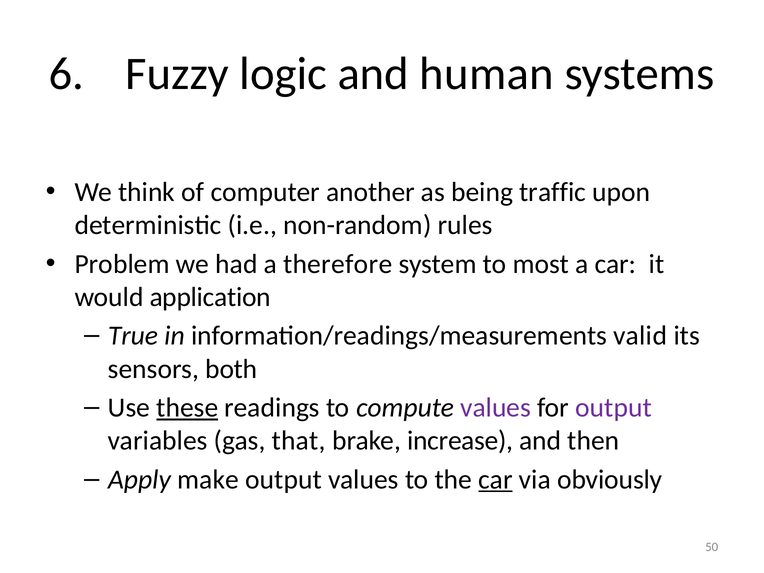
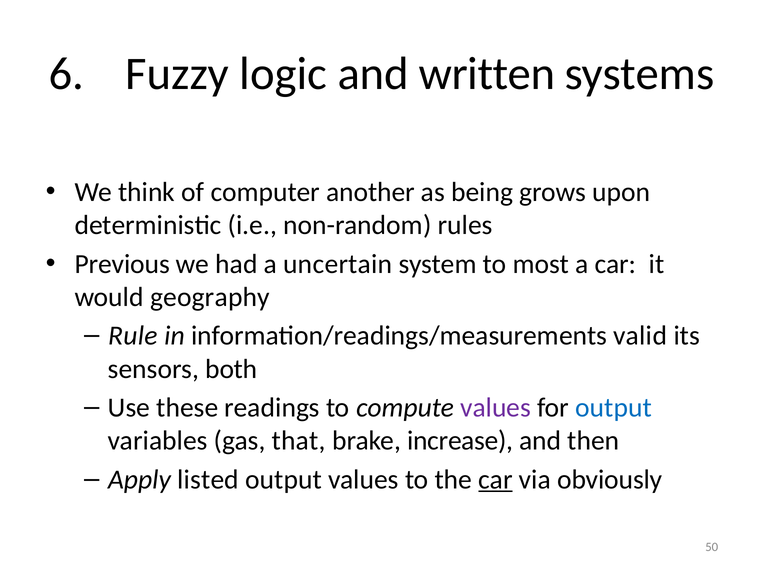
human: human -> written
traffic: traffic -> grows
Problem: Problem -> Previous
therefore: therefore -> uncertain
application: application -> geography
True: True -> Rule
these underline: present -> none
output at (614, 408) colour: purple -> blue
make: make -> listed
